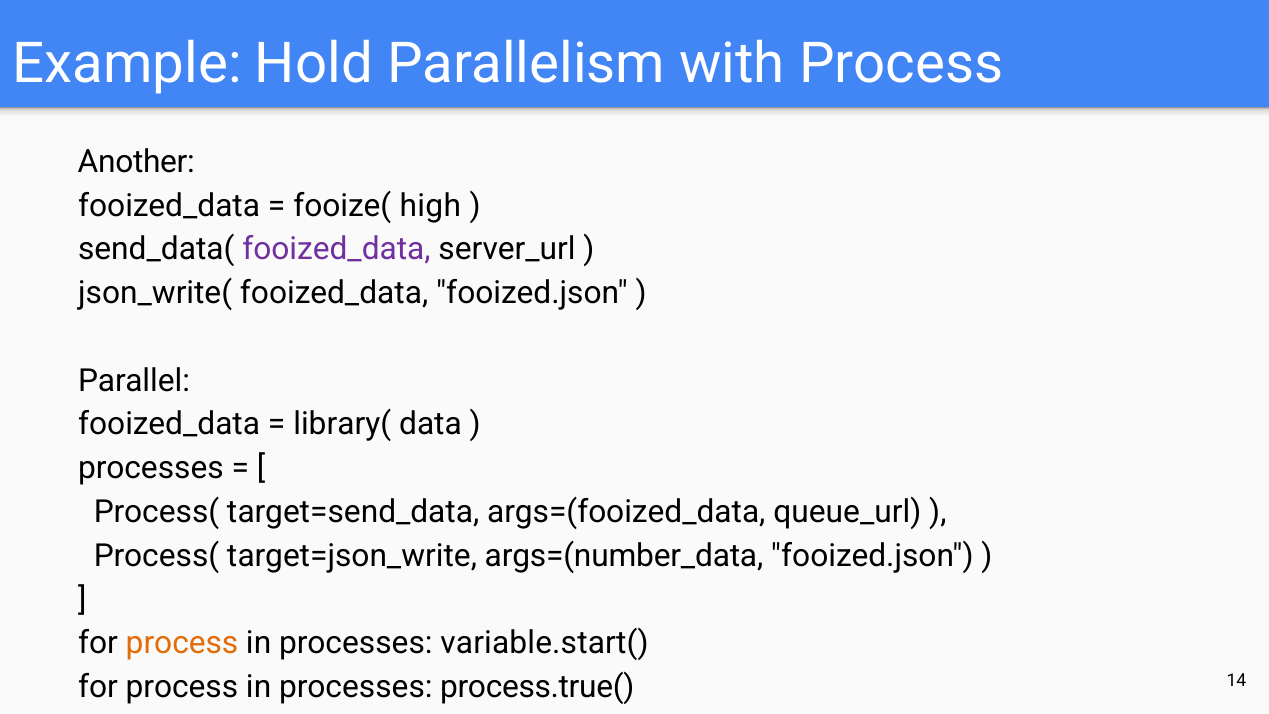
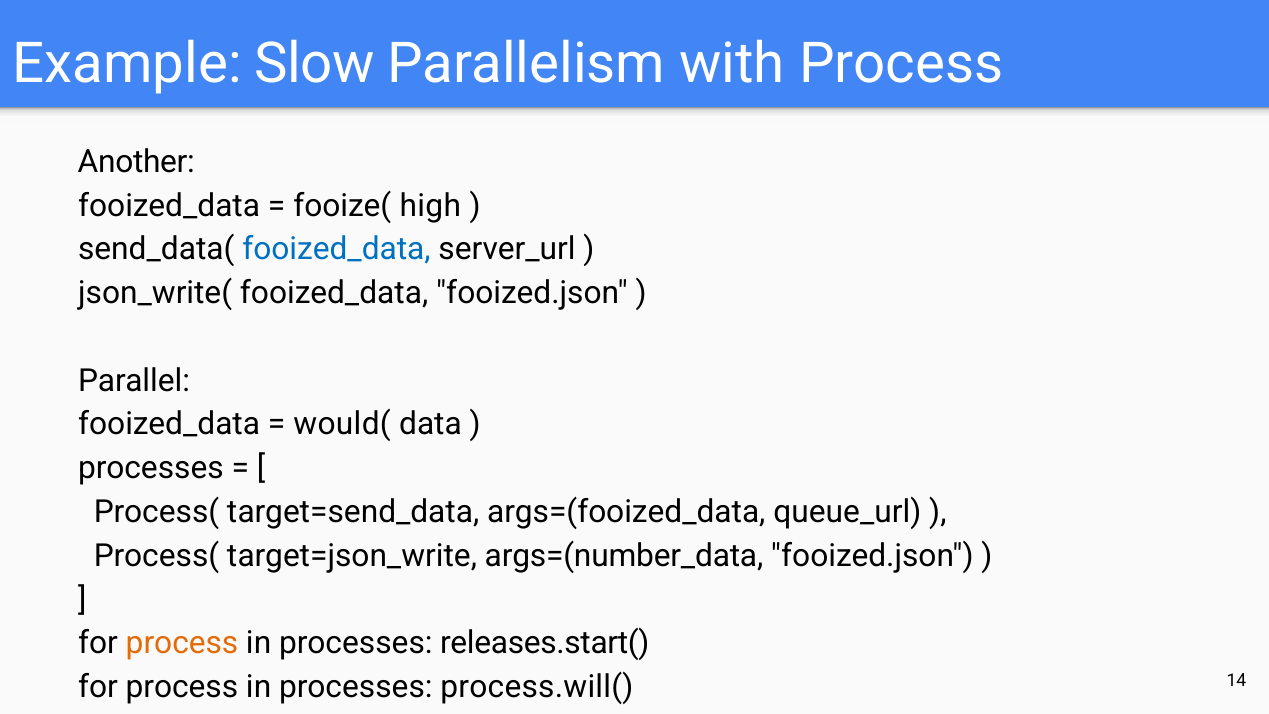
Hold: Hold -> Slow
fooized_data at (336, 249) colour: purple -> blue
library(: library( -> would(
variable.start(: variable.start( -> releases.start(
process.true(: process.true( -> process.will(
